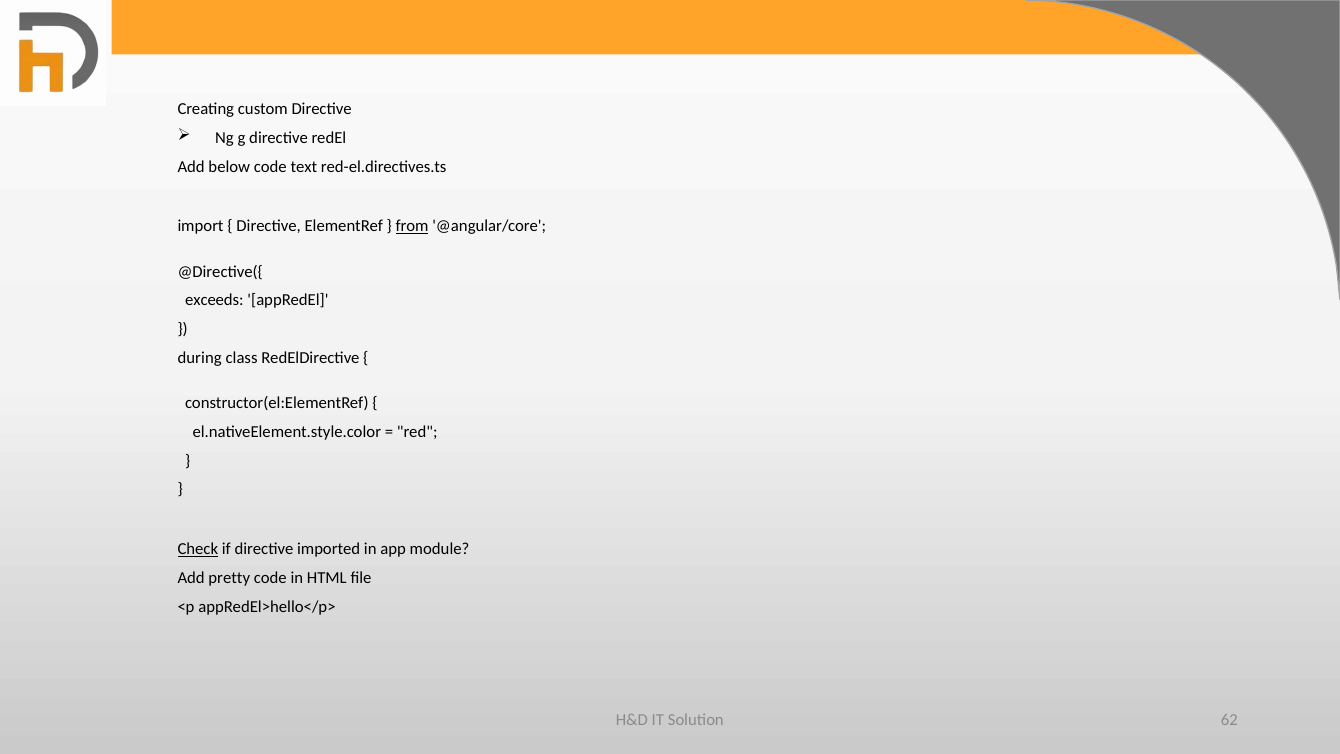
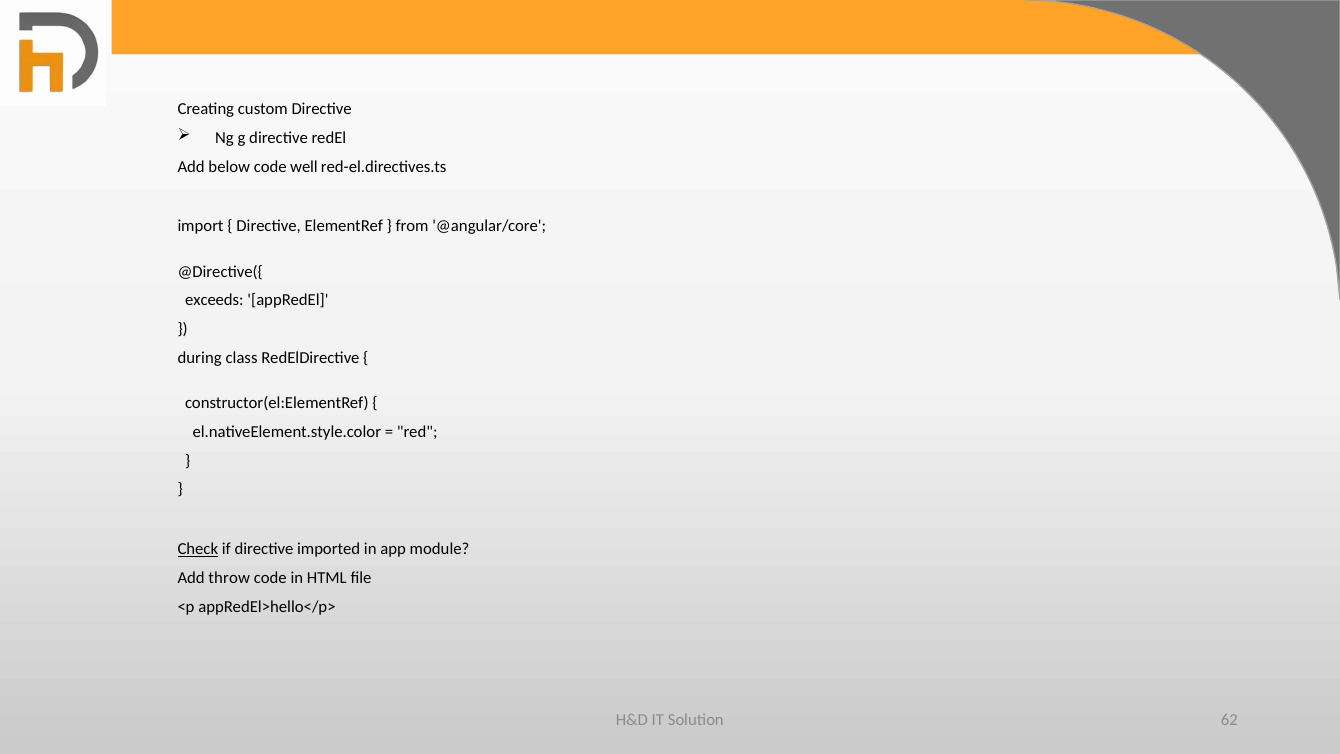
text: text -> well
from underline: present -> none
pretty: pretty -> throw
